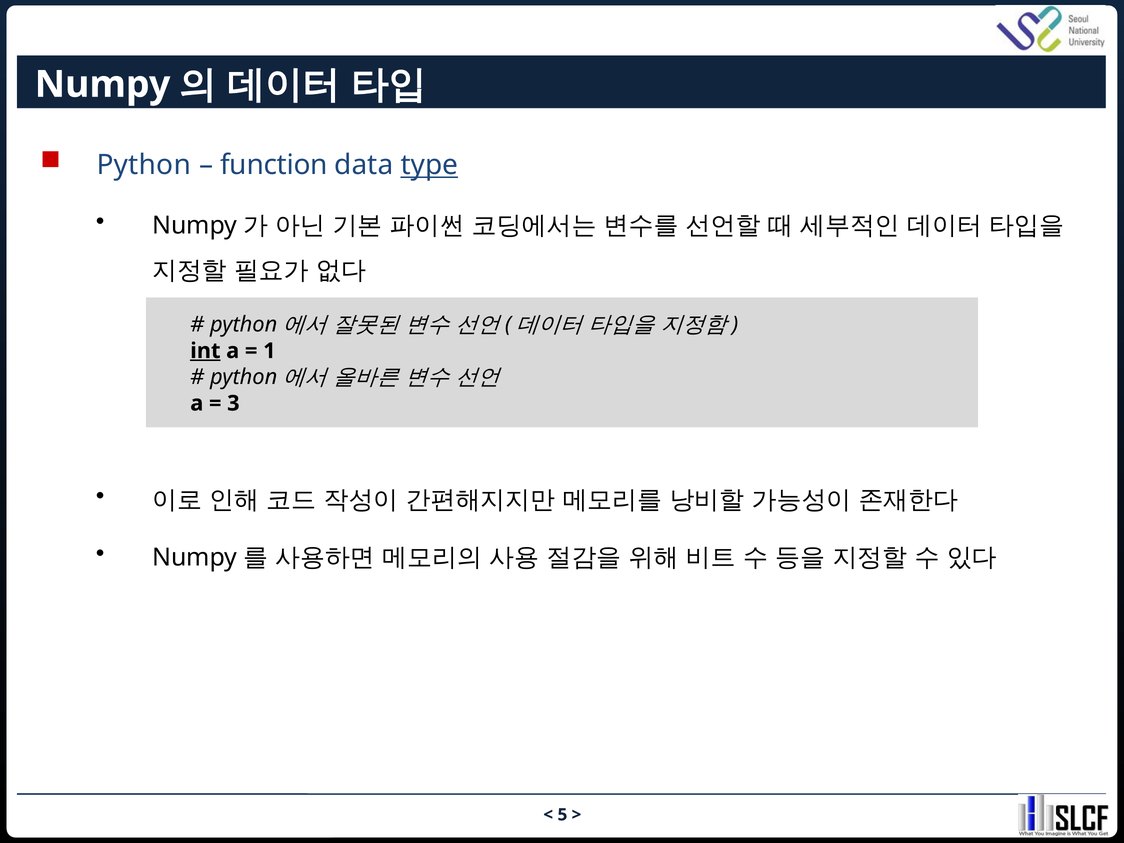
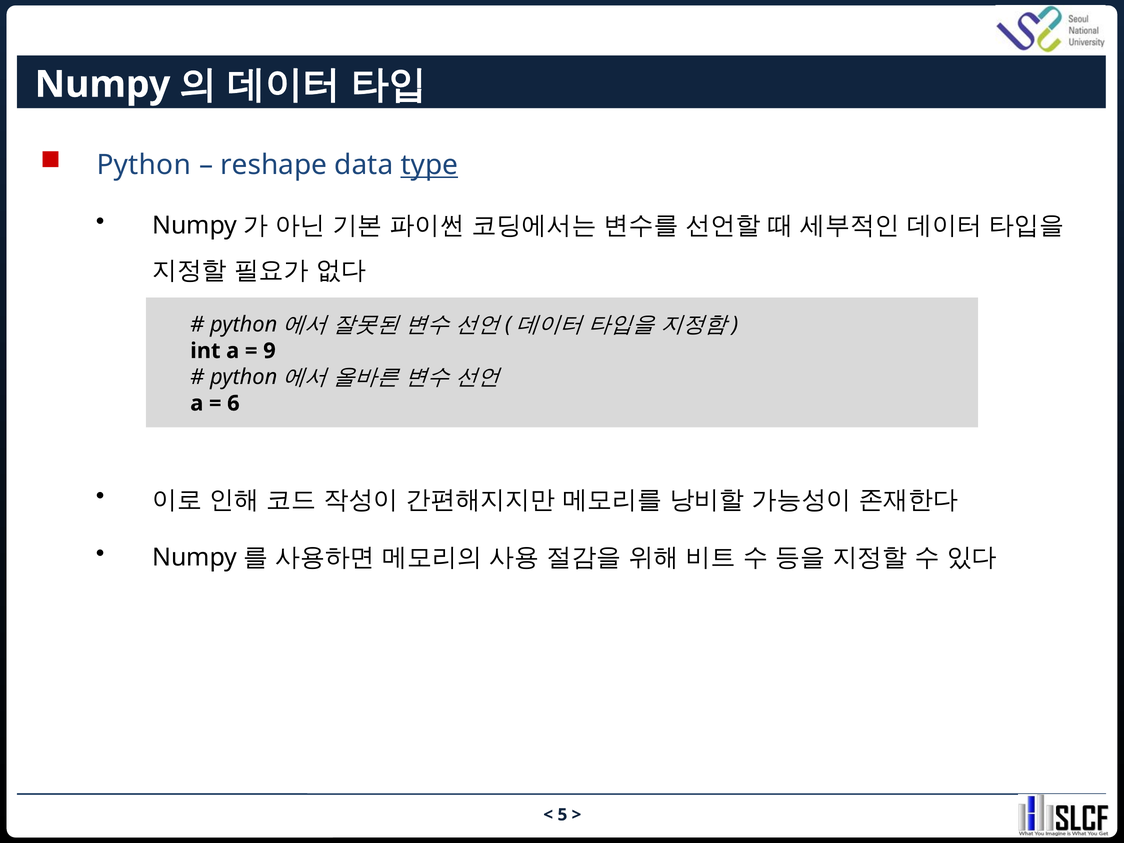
function: function -> reshape
int underline: present -> none
1: 1 -> 9
3: 3 -> 6
